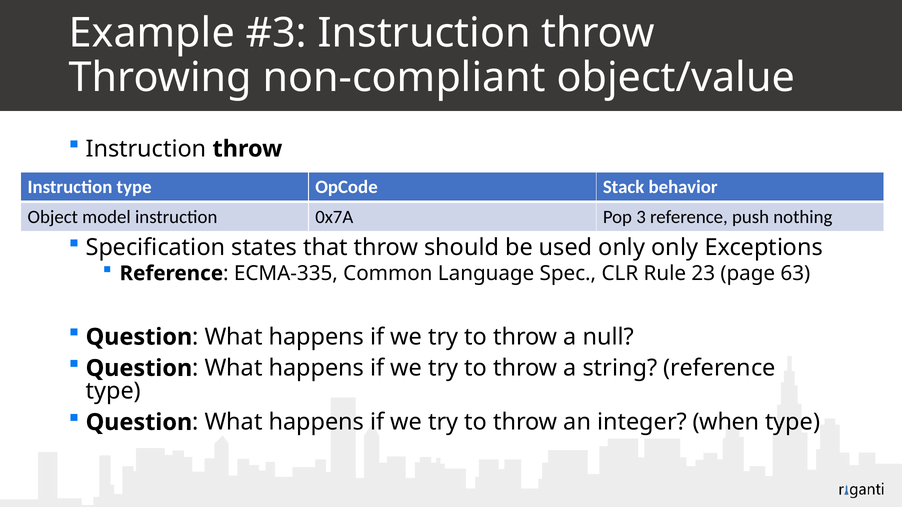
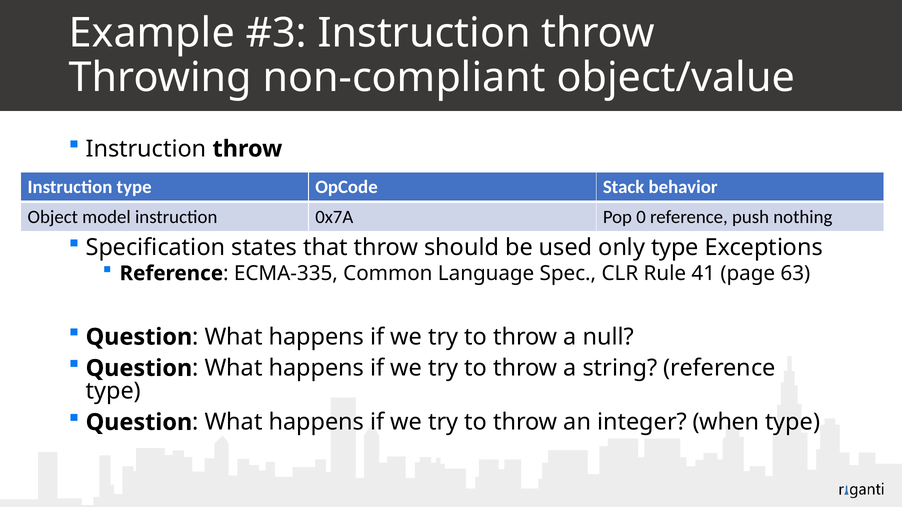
3: 3 -> 0
only only: only -> type
23: 23 -> 41
